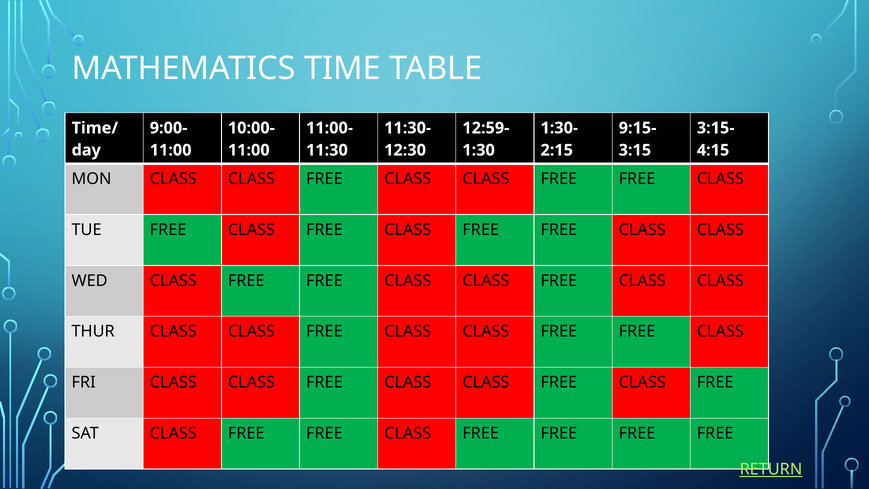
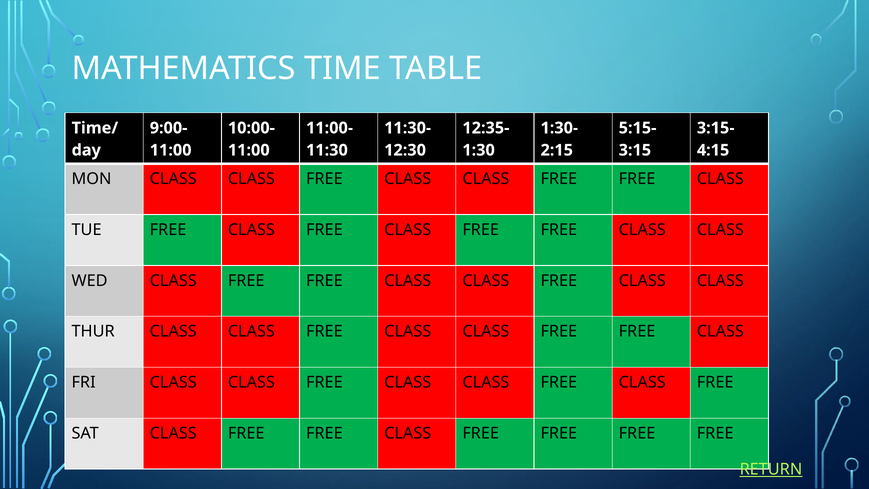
12:59-: 12:59- -> 12:35-
9:15-: 9:15- -> 5:15-
